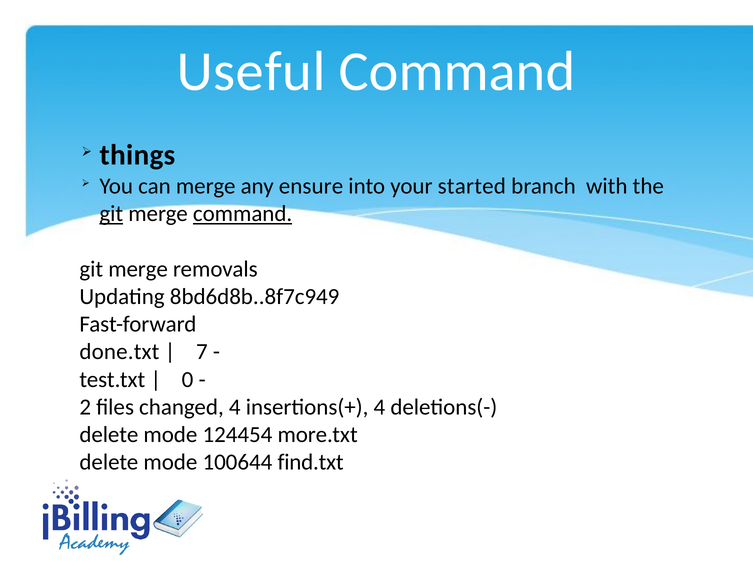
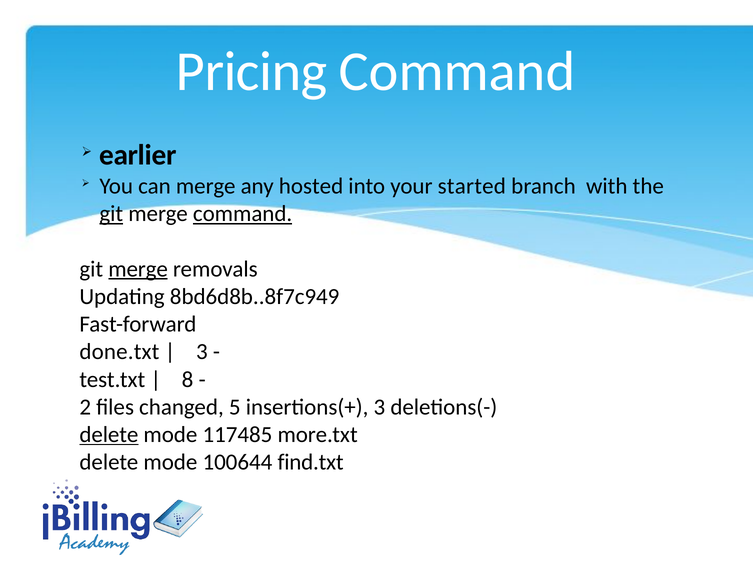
Useful: Useful -> Pricing
things: things -> earlier
ensure: ensure -> hosted
merge at (138, 269) underline: none -> present
7 at (202, 352): 7 -> 3
0: 0 -> 8
changed 4: 4 -> 5
insertions(+ 4: 4 -> 3
delete at (109, 434) underline: none -> present
124454: 124454 -> 117485
